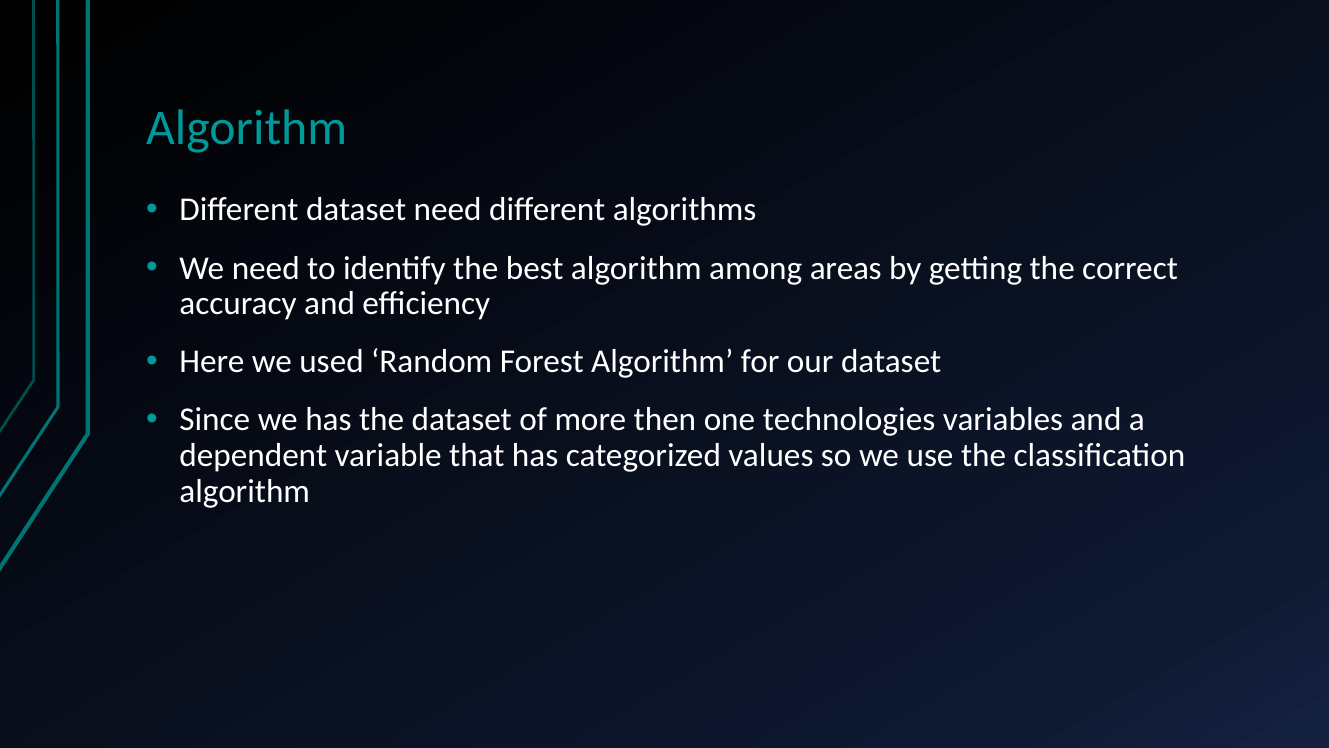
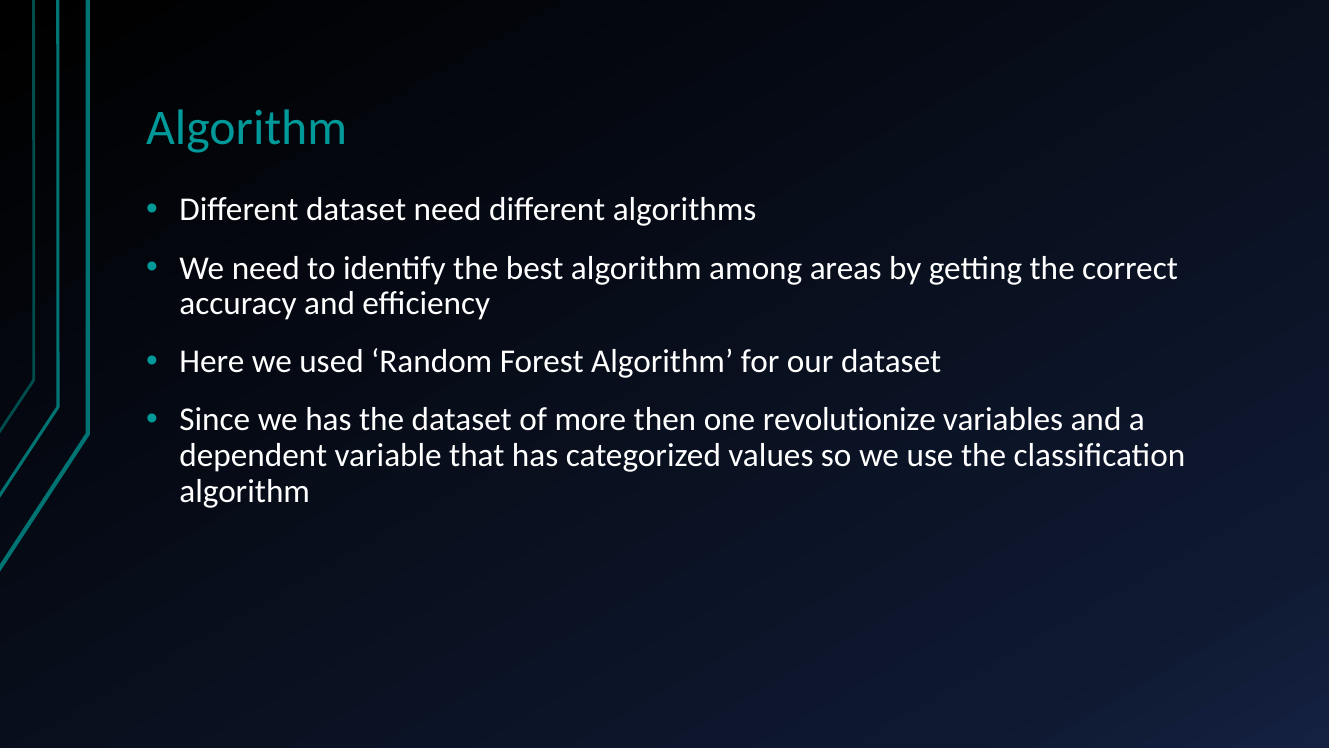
technologies: technologies -> revolutionize
